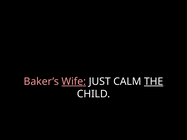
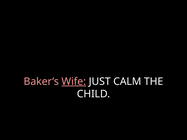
THE underline: present -> none
